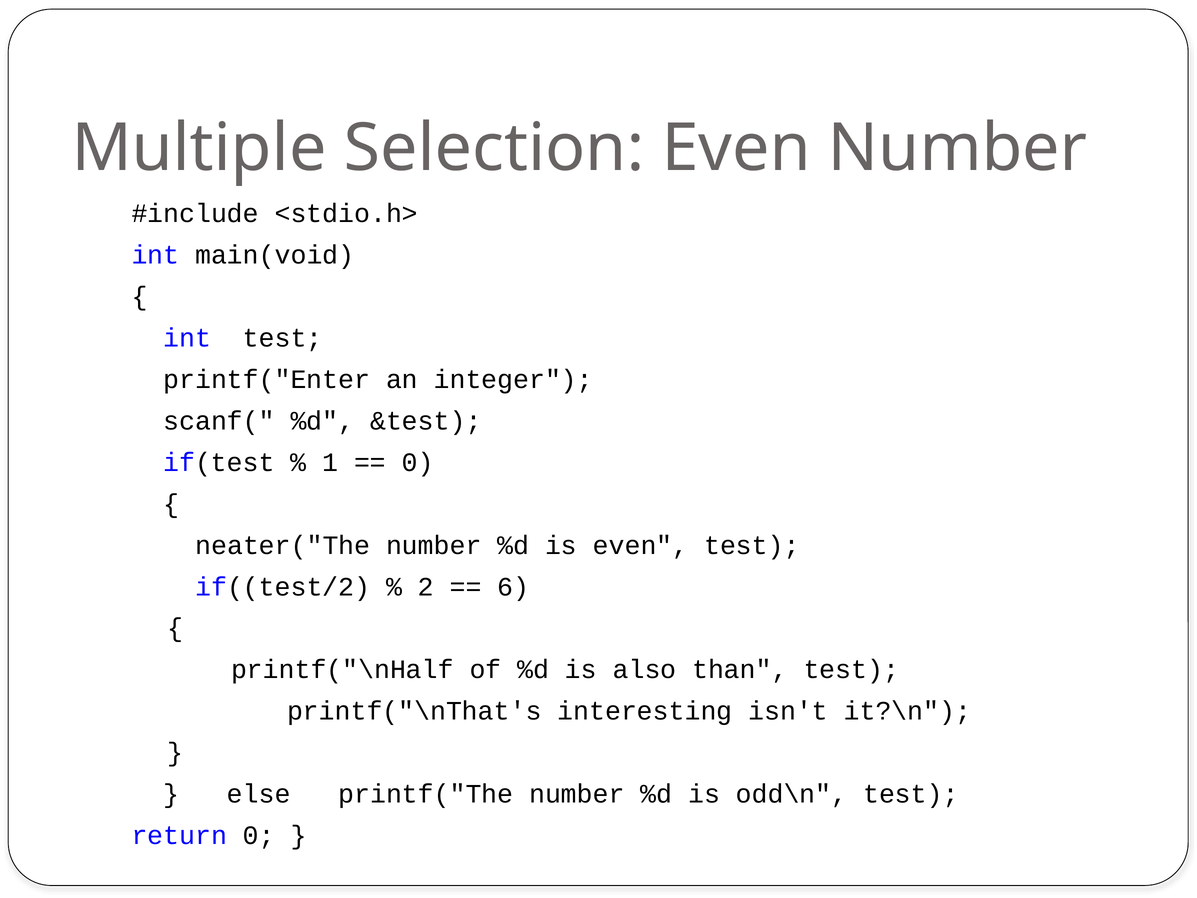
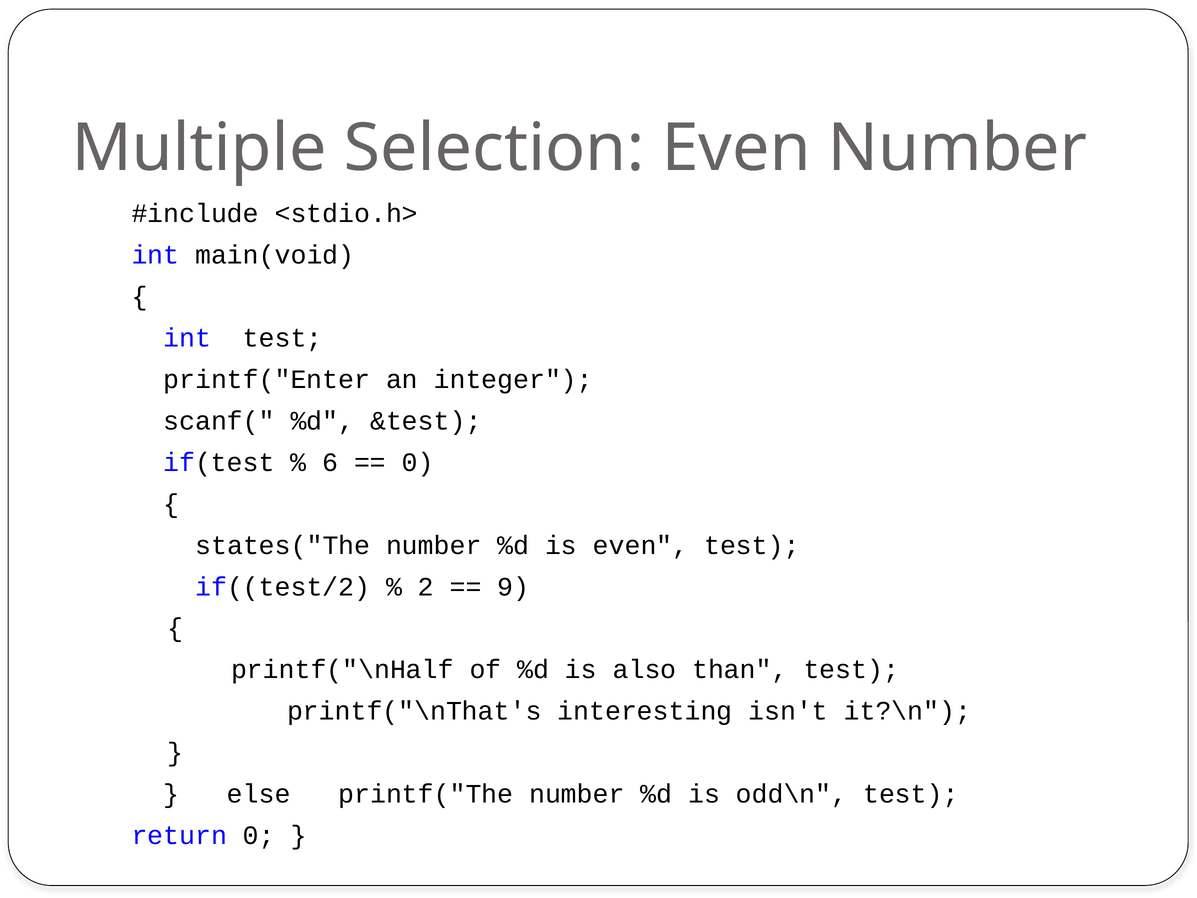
1: 1 -> 6
neater("The: neater("The -> states("The
6: 6 -> 9
